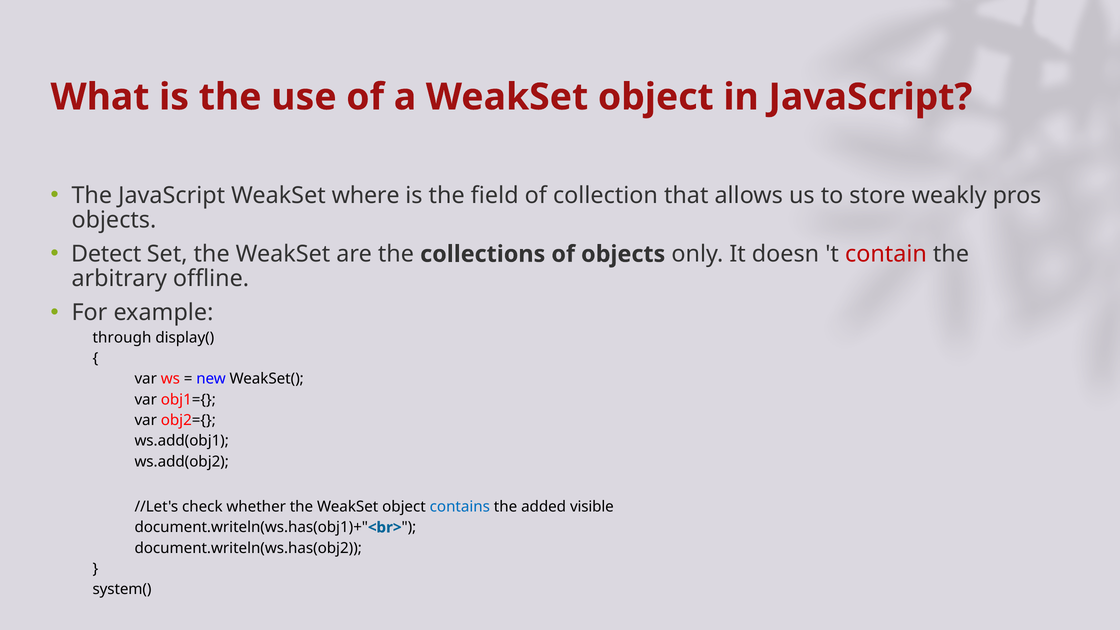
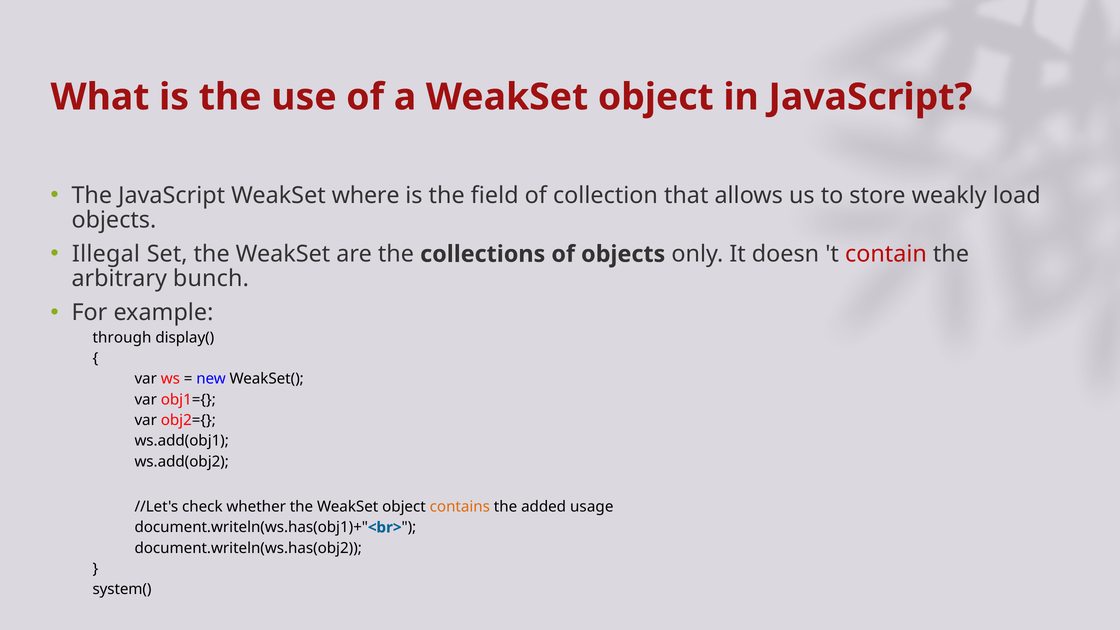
pros: pros -> load
Detect: Detect -> Illegal
offline: offline -> bunch
contains colour: blue -> orange
visible: visible -> usage
